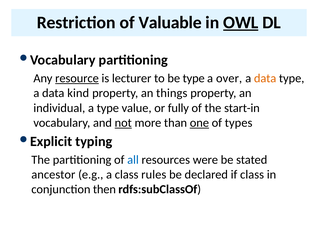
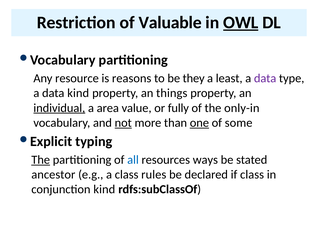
resource underline: present -> none
lecturer: lecturer -> reasons
be type: type -> they
over: over -> least
data at (265, 78) colour: orange -> purple
individual underline: none -> present
a type: type -> area
start-in: start-in -> only-in
types: types -> some
The at (41, 160) underline: none -> present
were: were -> ways
conjunction then: then -> kind
